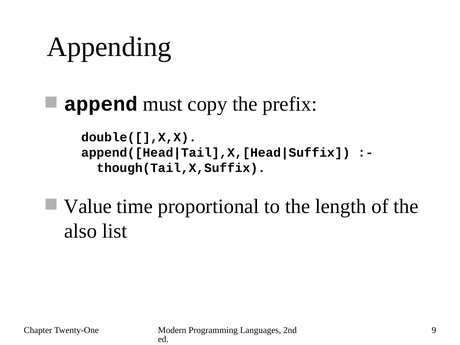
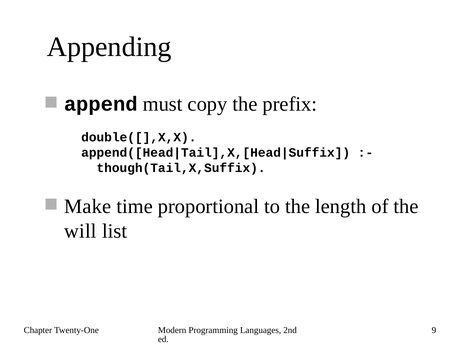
Value: Value -> Make
also: also -> will
